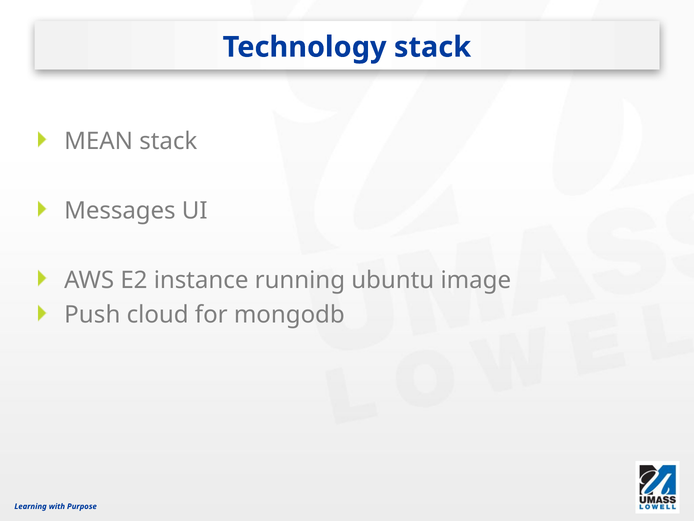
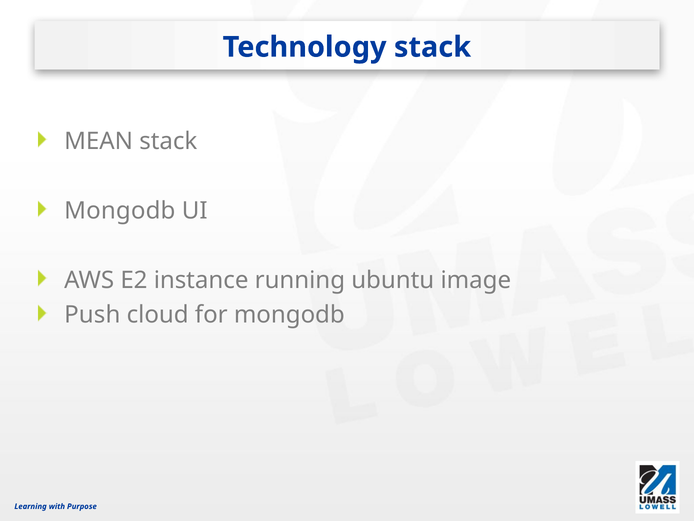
Messages at (120, 210): Messages -> Mongodb
